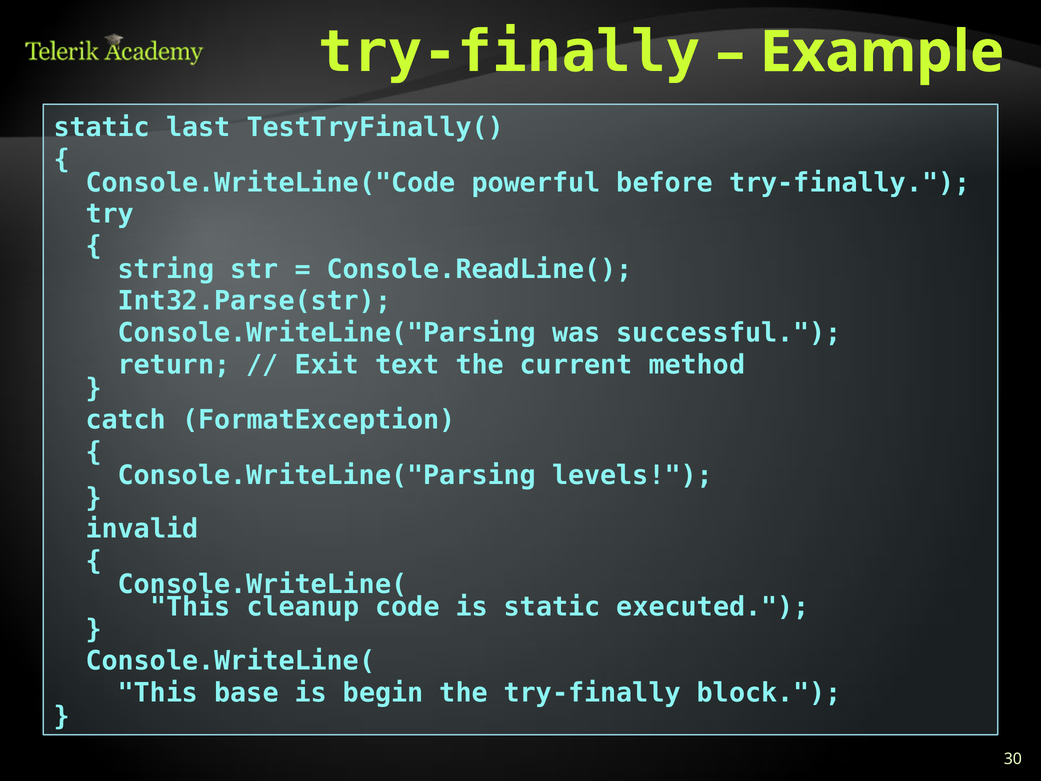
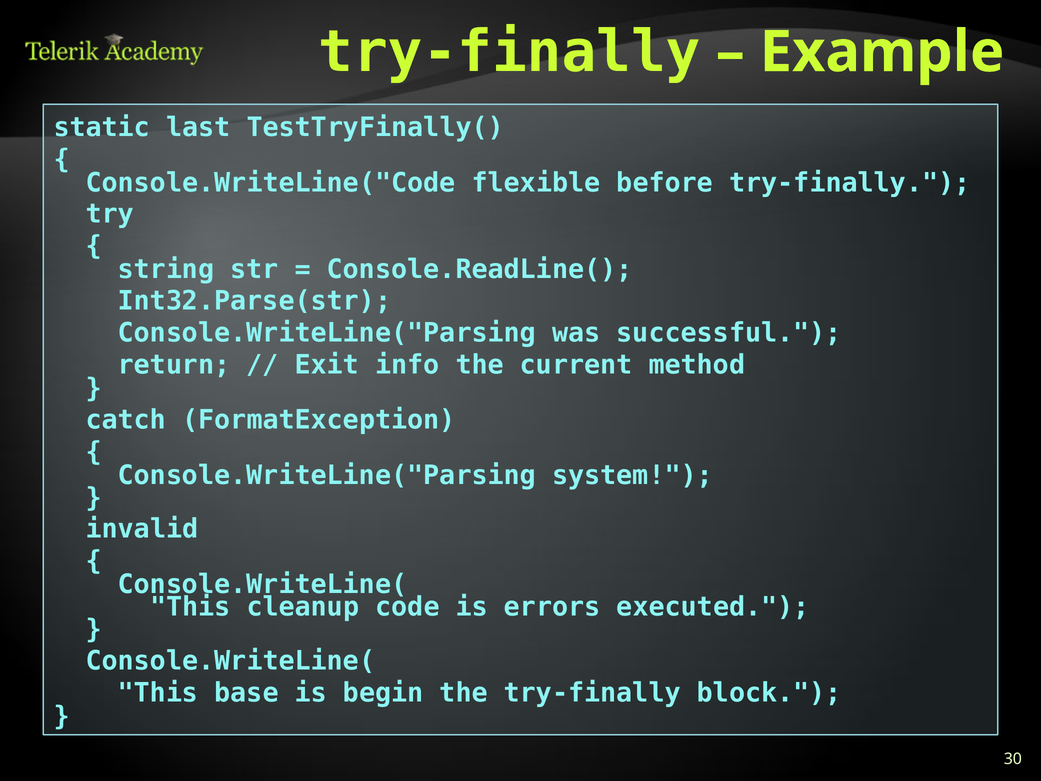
powerful: powerful -> flexible
text: text -> info
levels: levels -> system
is static: static -> errors
